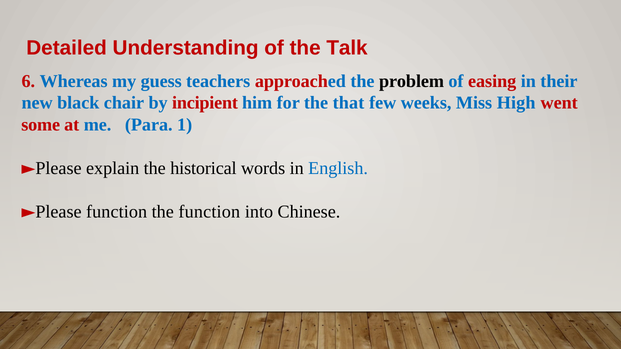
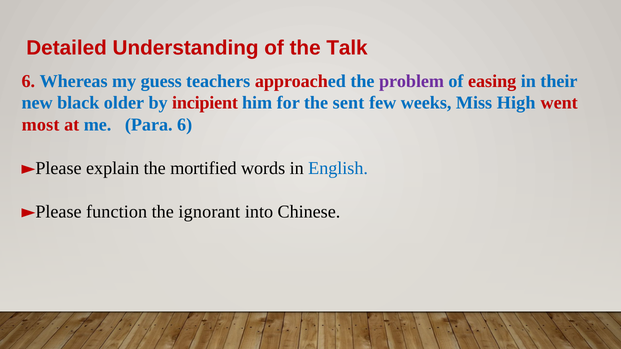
problem colour: black -> purple
chair: chair -> older
that: that -> sent
some: some -> most
Para 1: 1 -> 6
historical: historical -> mortified
the function: function -> ignorant
